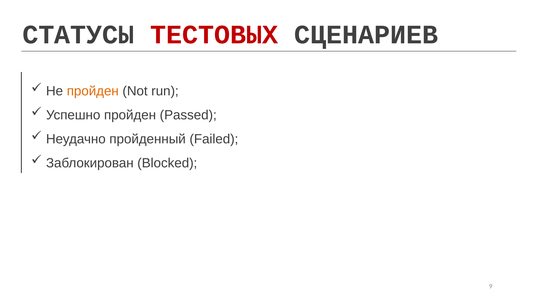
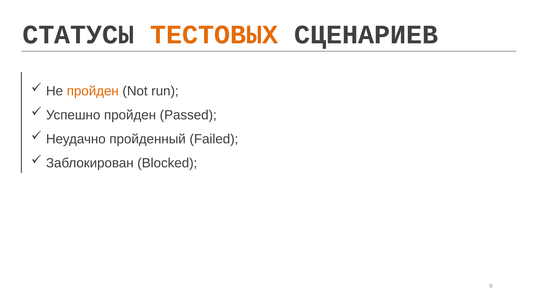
ТЕСТОВЫХ colour: red -> orange
